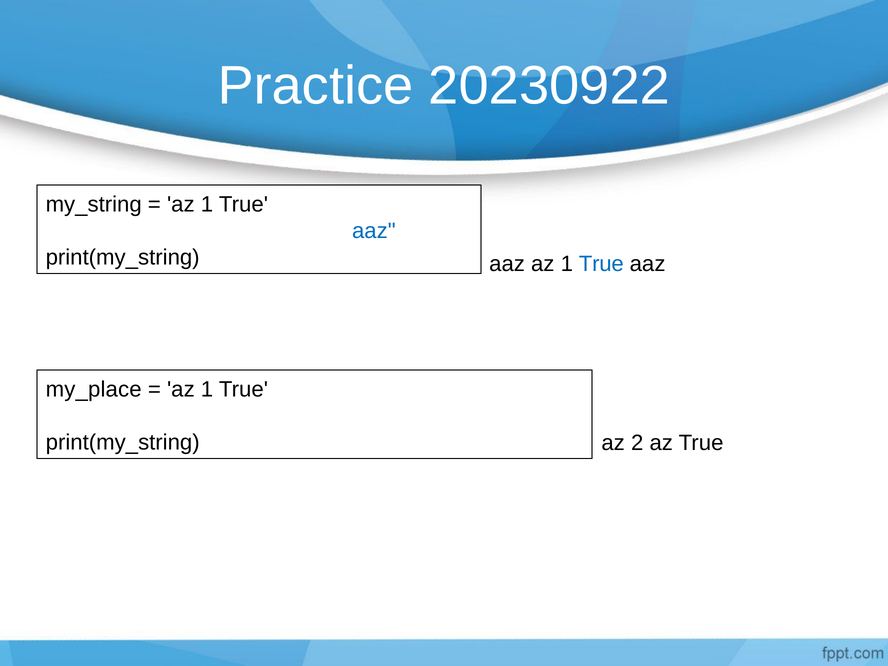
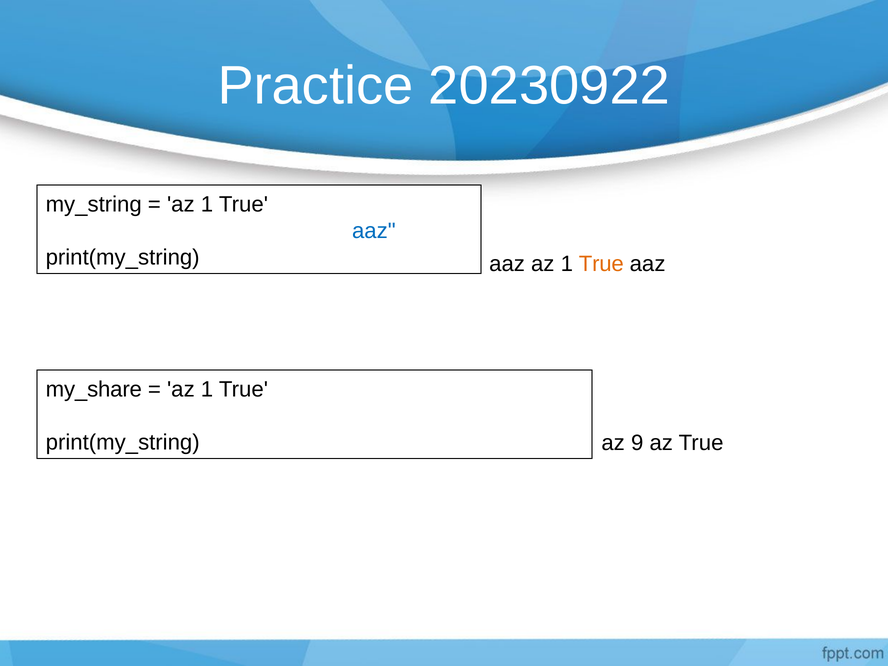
True at (601, 264) colour: blue -> orange
my_place: my_place -> my_share
2: 2 -> 9
